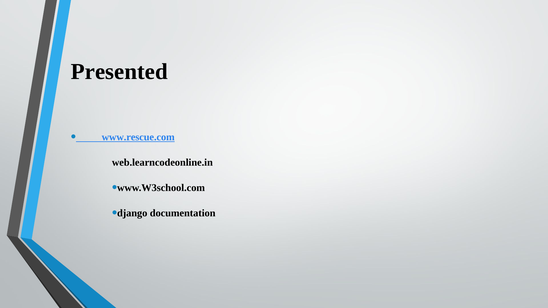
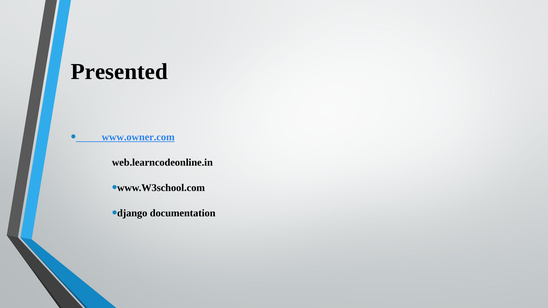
www.rescue.com: www.rescue.com -> www.owner.com
